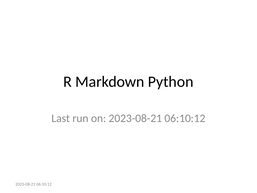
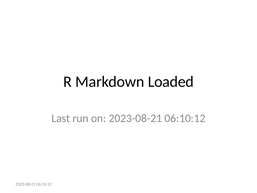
Python: Python -> Loaded
